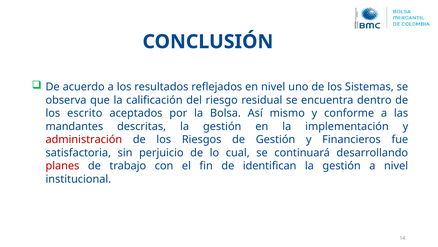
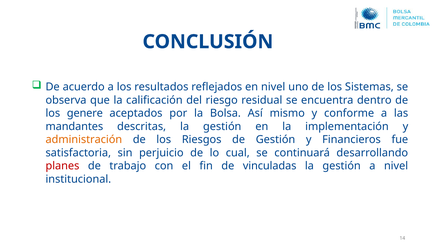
escrito: escrito -> genere
administración colour: red -> orange
identifican: identifican -> vinculadas
